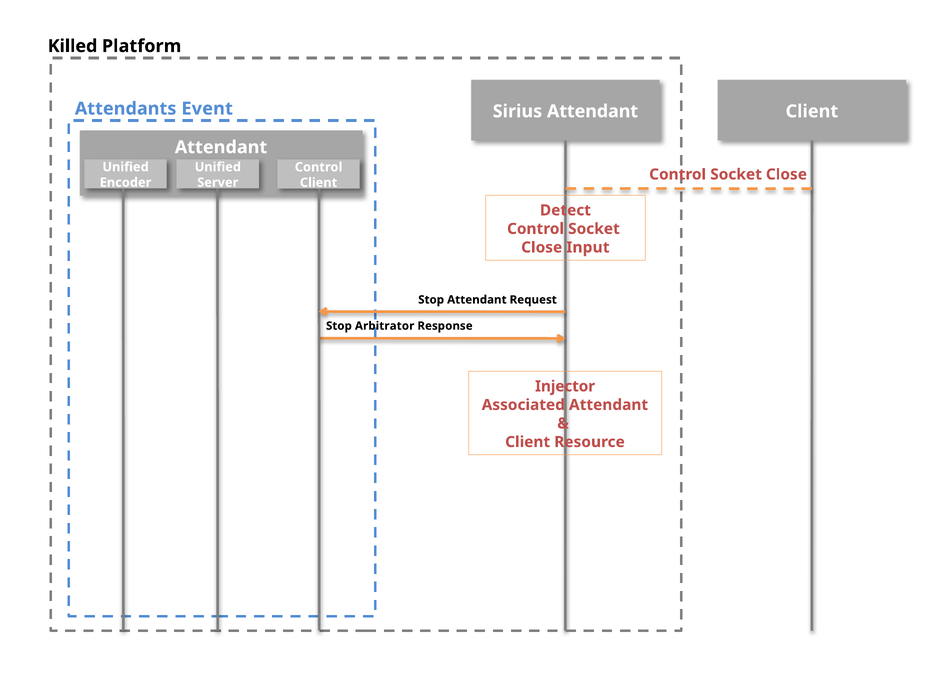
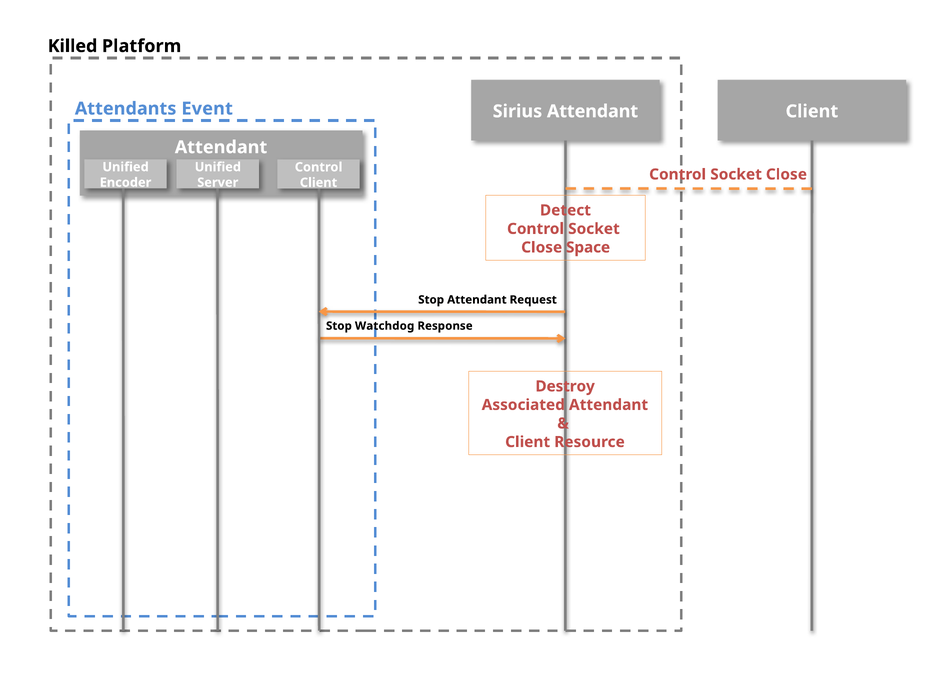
Input: Input -> Space
Arbitrator: Arbitrator -> Watchdog
Injector: Injector -> Destroy
